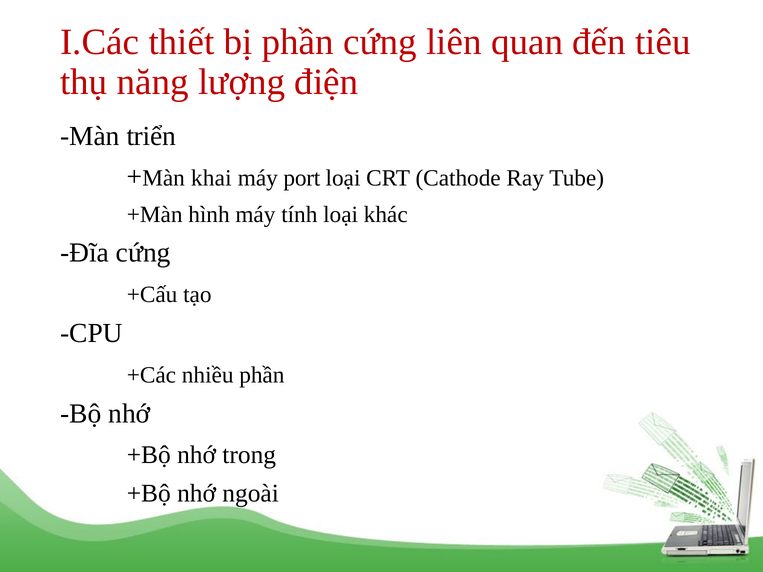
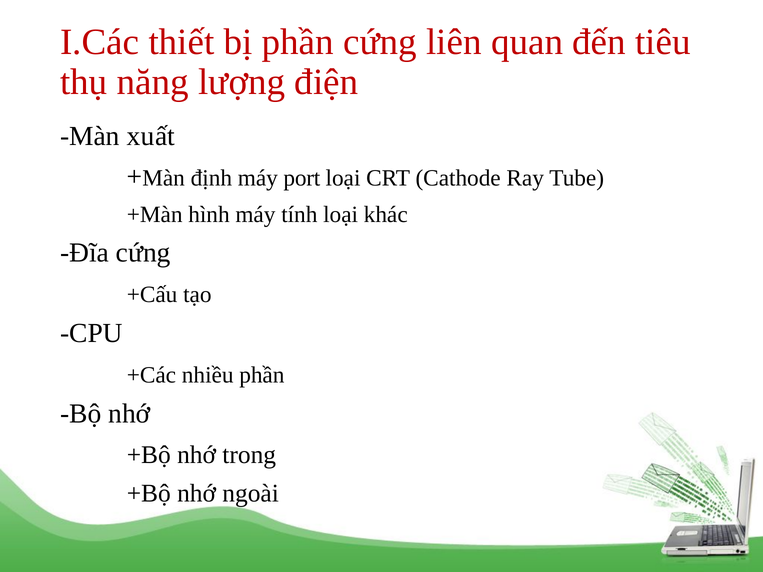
triển: triển -> xuất
khai: khai -> định
